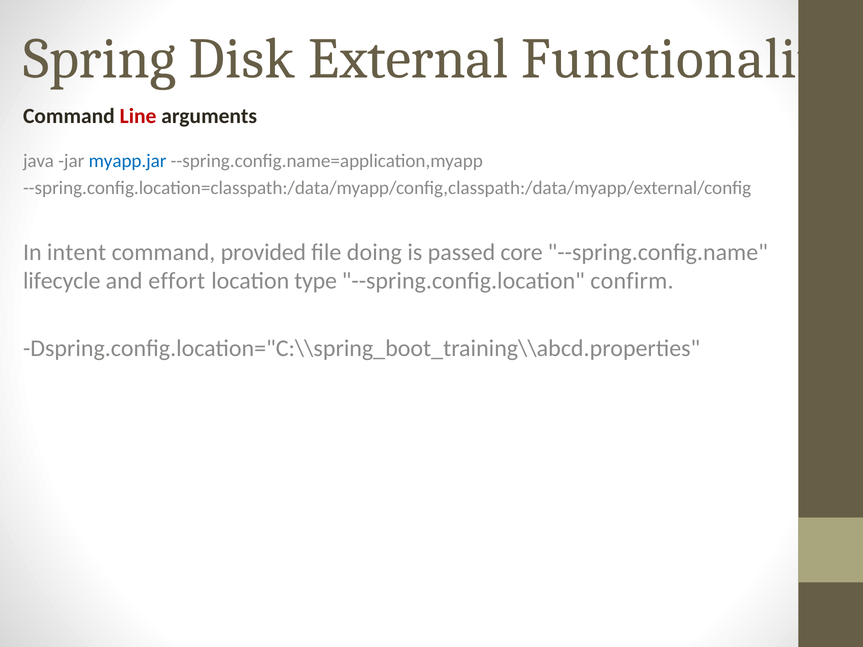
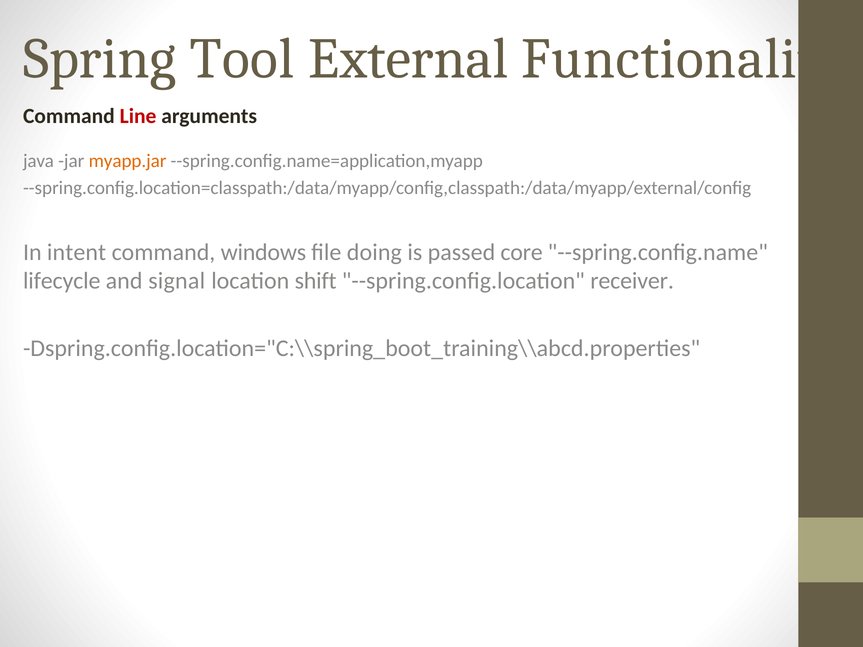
Disk: Disk -> Tool
myapp.jar colour: blue -> orange
provided: provided -> windows
effort: effort -> signal
type: type -> shift
confirm: confirm -> receiver
